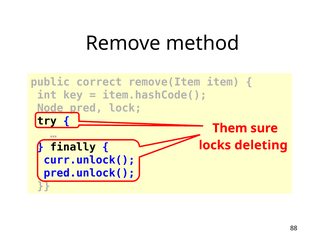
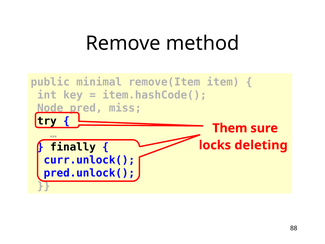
correct: correct -> minimal
lock: lock -> miss
